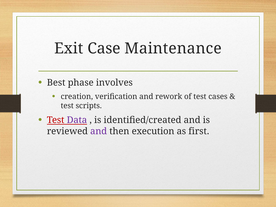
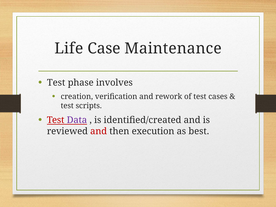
Exit: Exit -> Life
Best at (56, 83): Best -> Test
and at (99, 131) colour: purple -> red
first: first -> best
